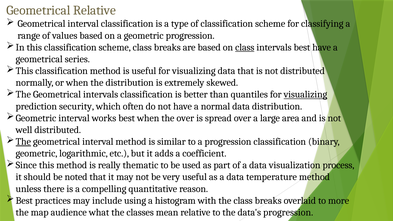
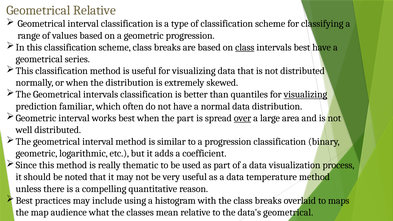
security: security -> familiar
the over: over -> part
over at (243, 118) underline: none -> present
The at (23, 142) underline: present -> none
more: more -> maps
data's progression: progression -> geometrical
